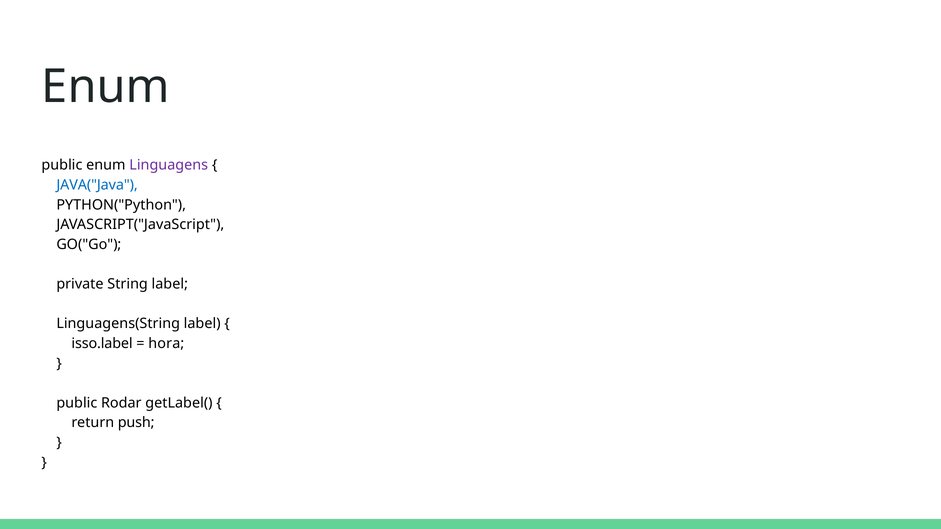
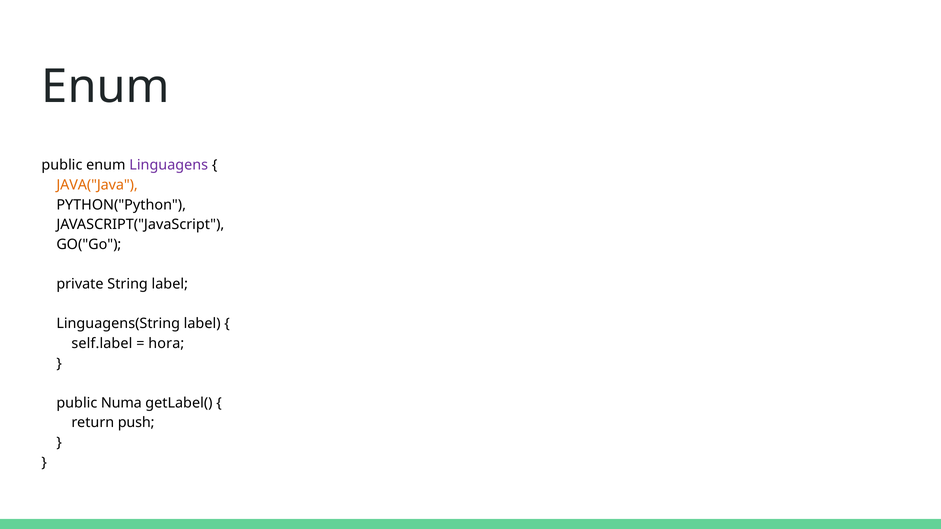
JAVA("Java colour: blue -> orange
isso.label: isso.label -> self.label
Rodar: Rodar -> Numa
